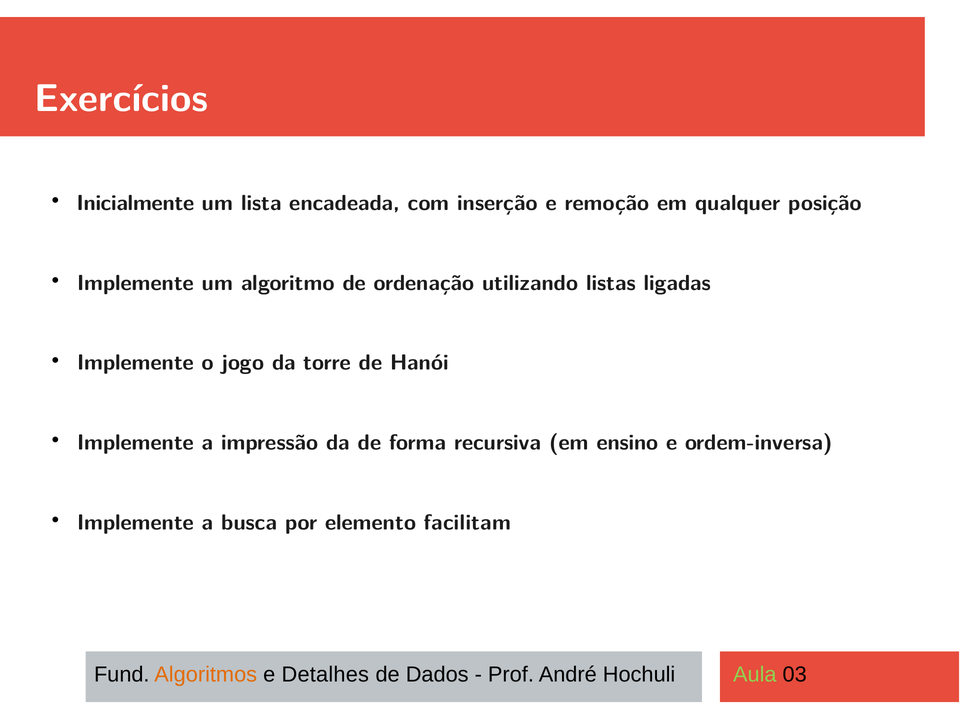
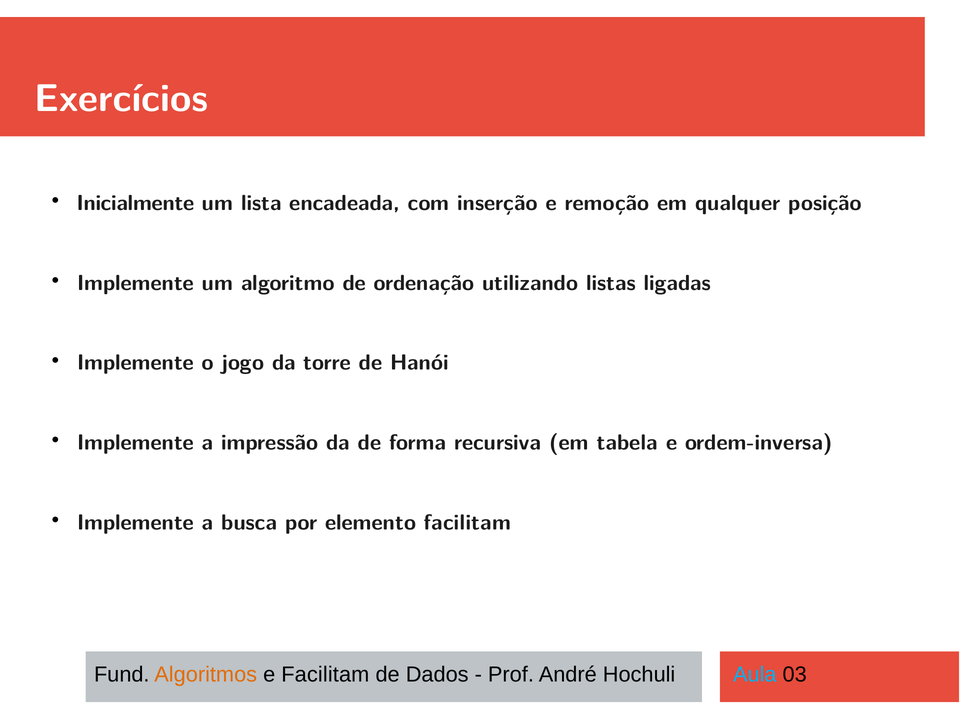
ensino: ensino -> tabela
e Detalhes: Detalhes -> Facilitam
Aula colour: light green -> light blue
